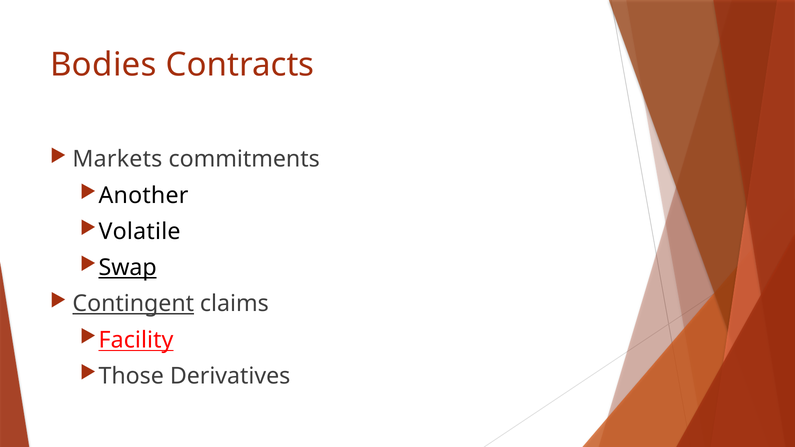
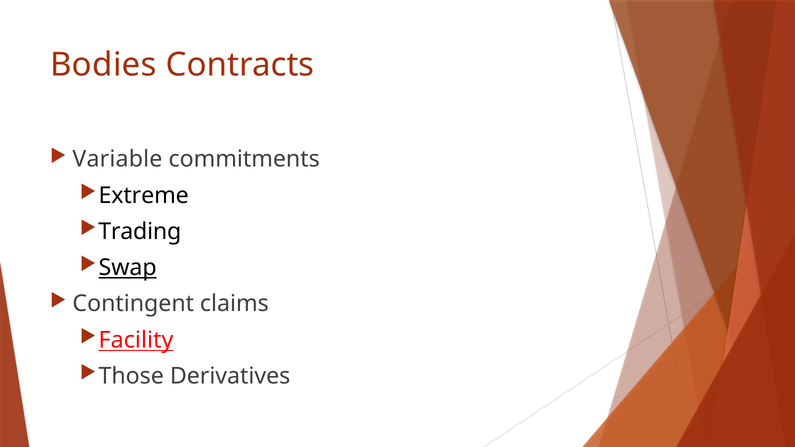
Markets: Markets -> Variable
Another: Another -> Extreme
Volatile: Volatile -> Trading
Contingent underline: present -> none
